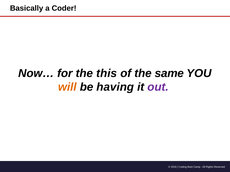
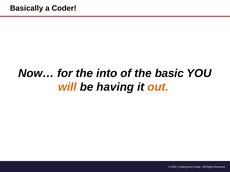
this: this -> into
same: same -> basic
out colour: purple -> orange
